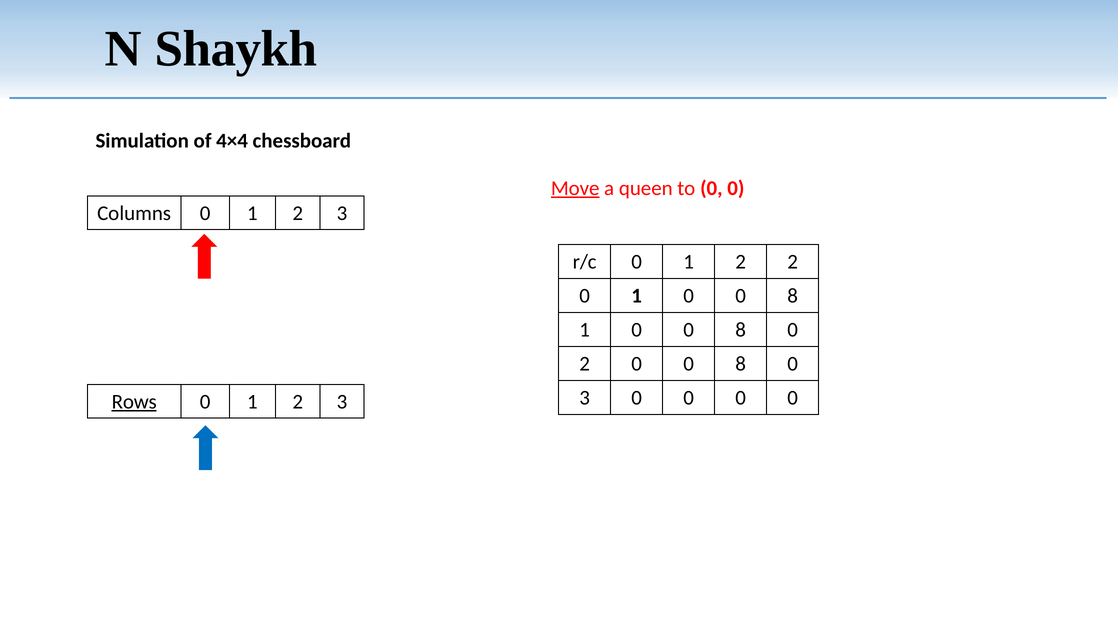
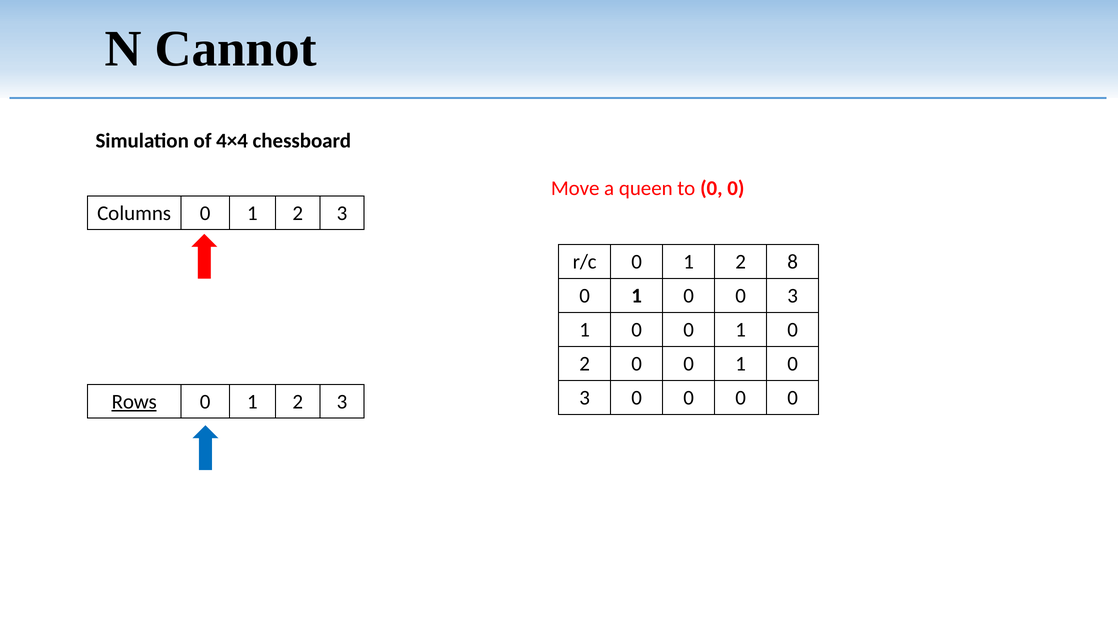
Shaykh: Shaykh -> Cannot
Move underline: present -> none
2 2: 2 -> 8
8 at (793, 296): 8 -> 3
8 at (741, 330): 8 -> 1
2 0 0 8: 8 -> 1
